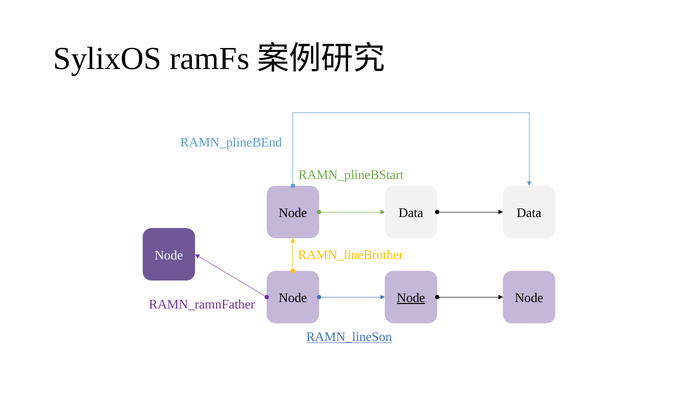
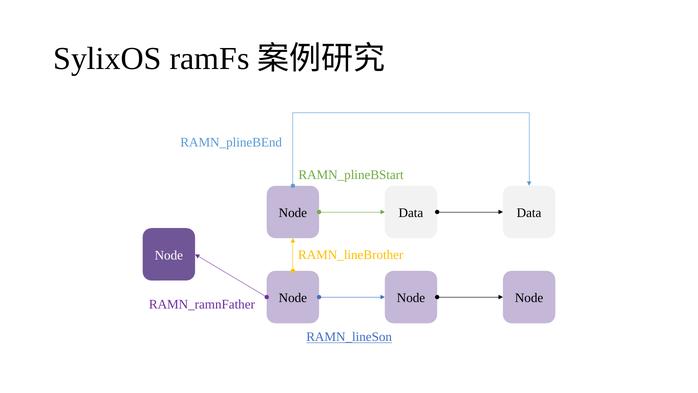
Node at (411, 298) underline: present -> none
